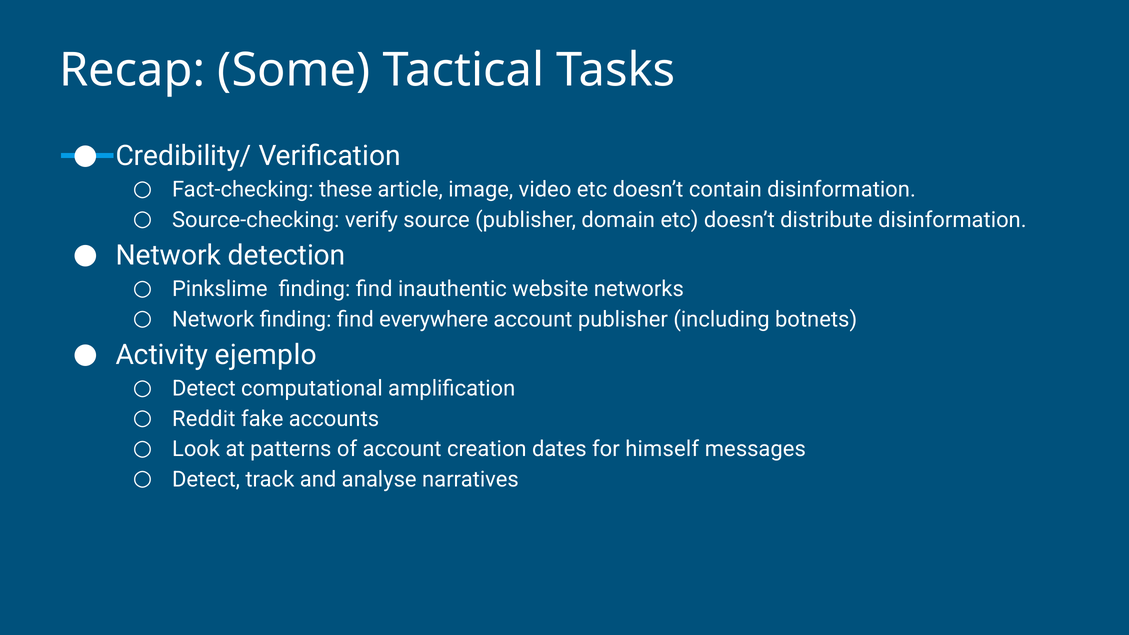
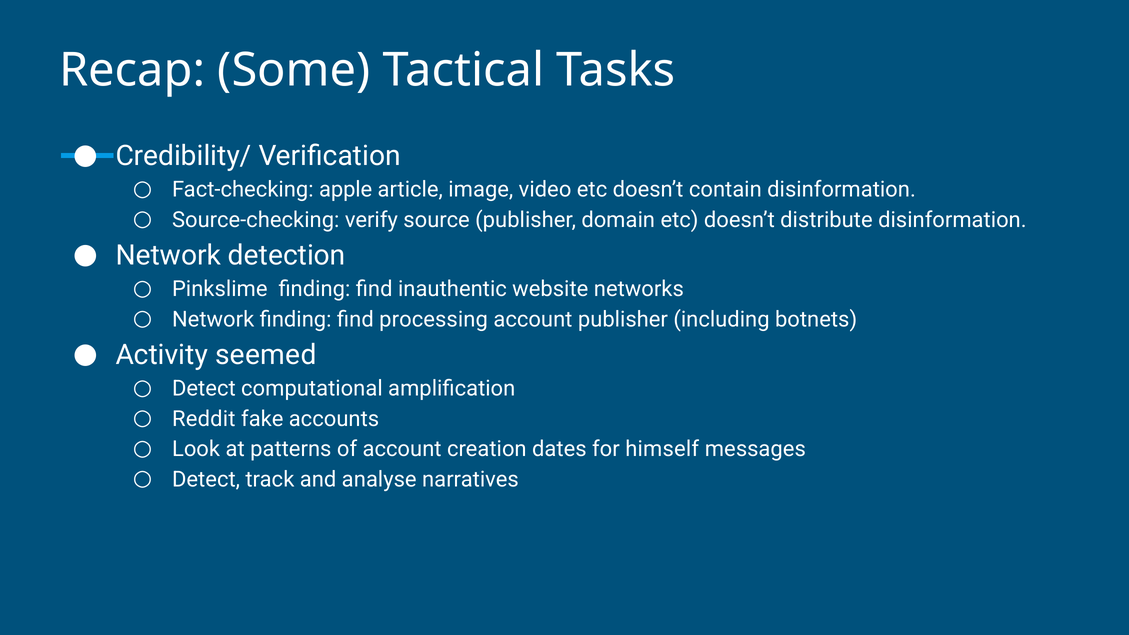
these: these -> apple
everywhere: everywhere -> processing
ejemplo: ejemplo -> seemed
